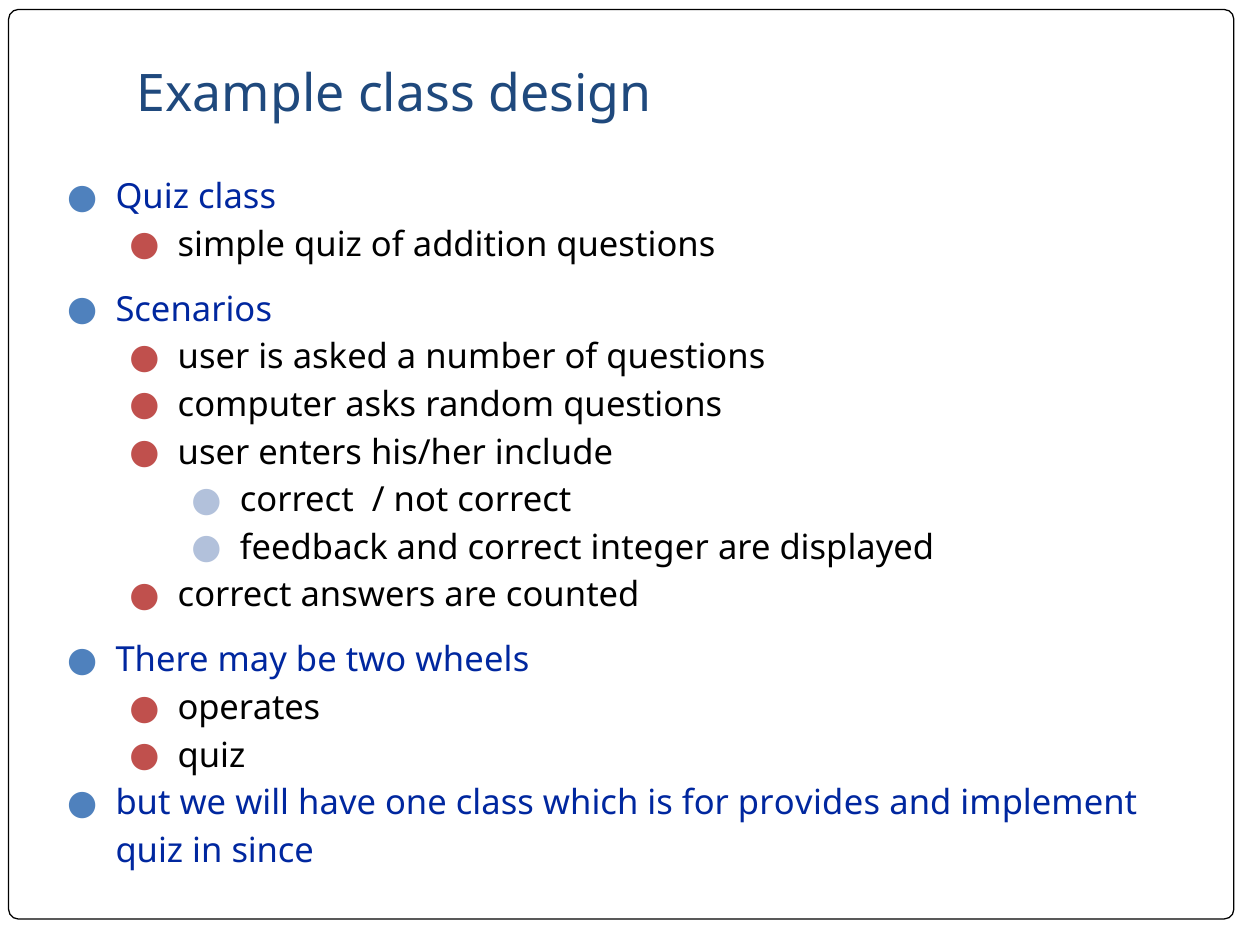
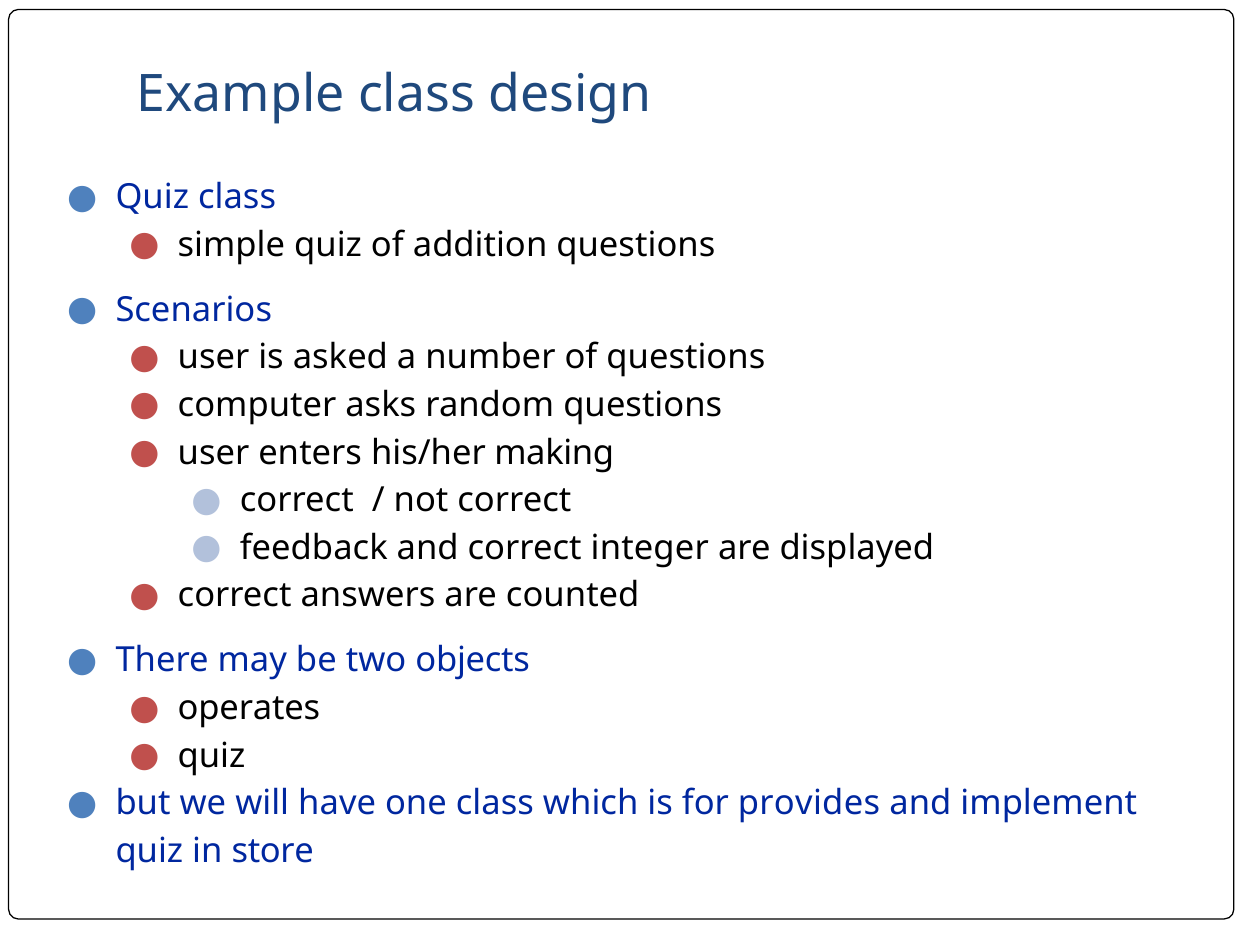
include: include -> making
wheels: wheels -> objects
since: since -> store
